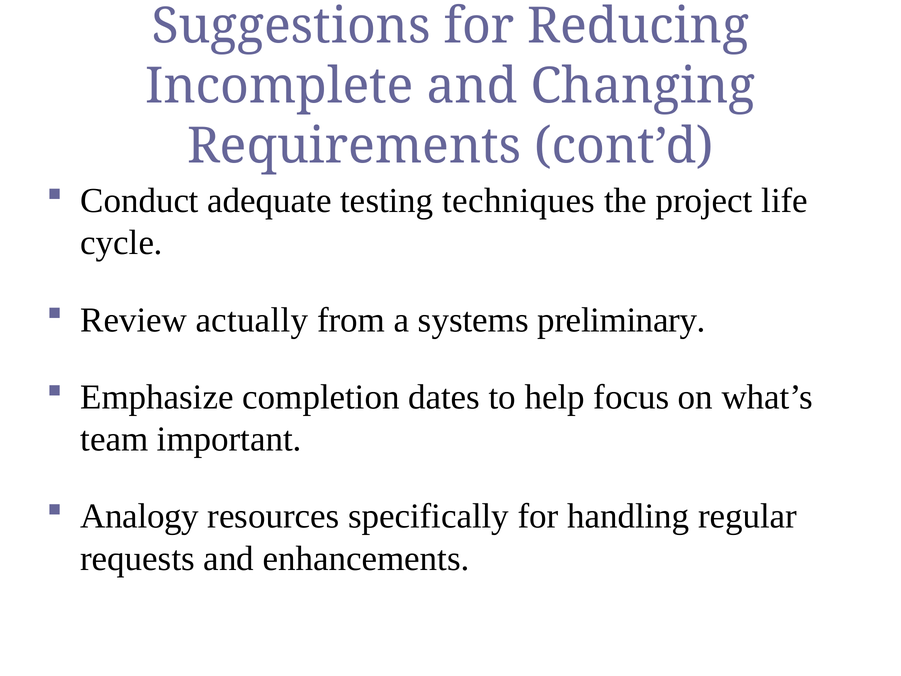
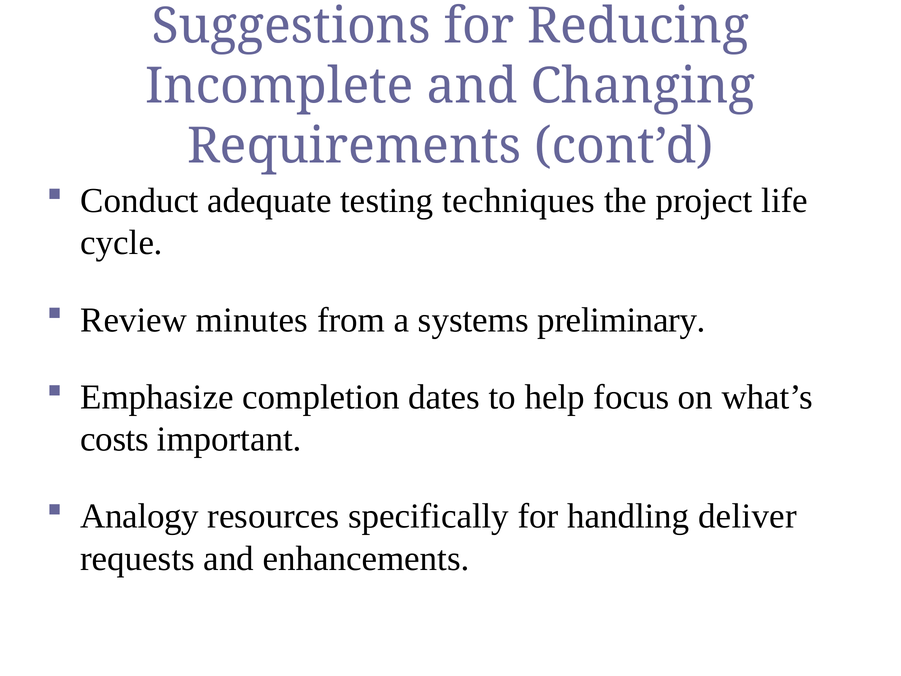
actually: actually -> minutes
team: team -> costs
regular: regular -> deliver
